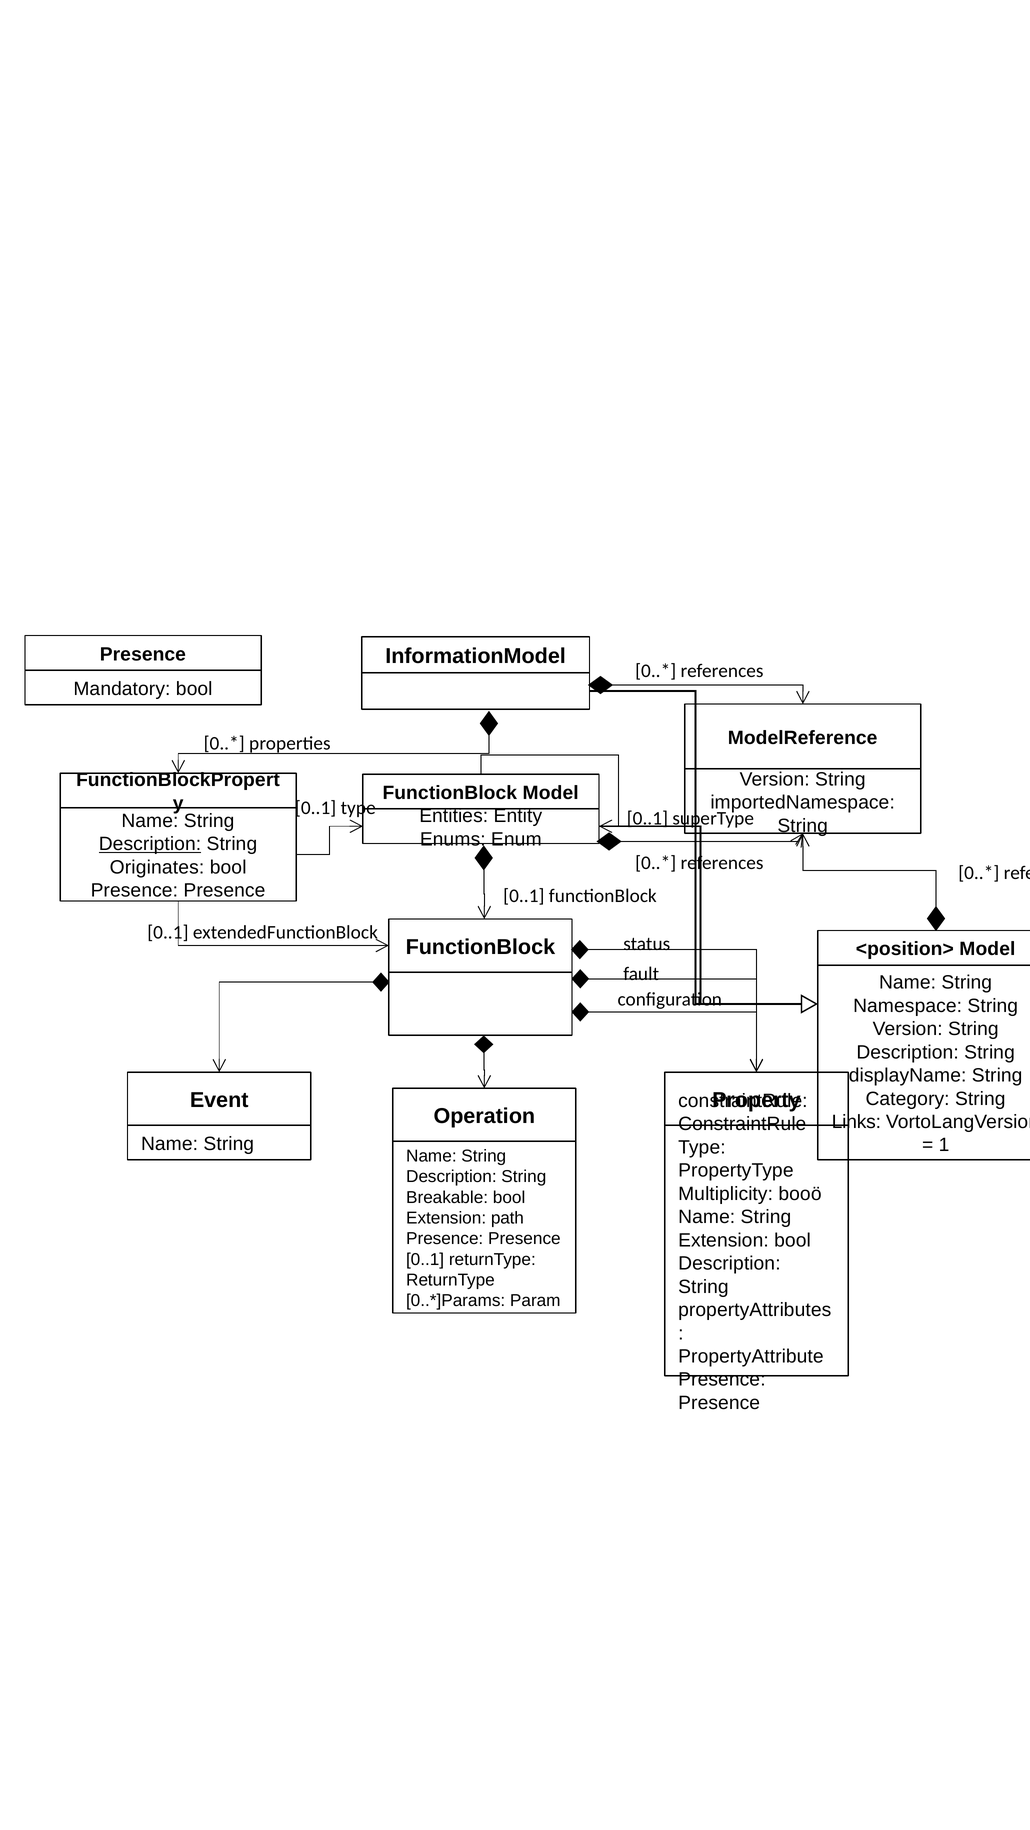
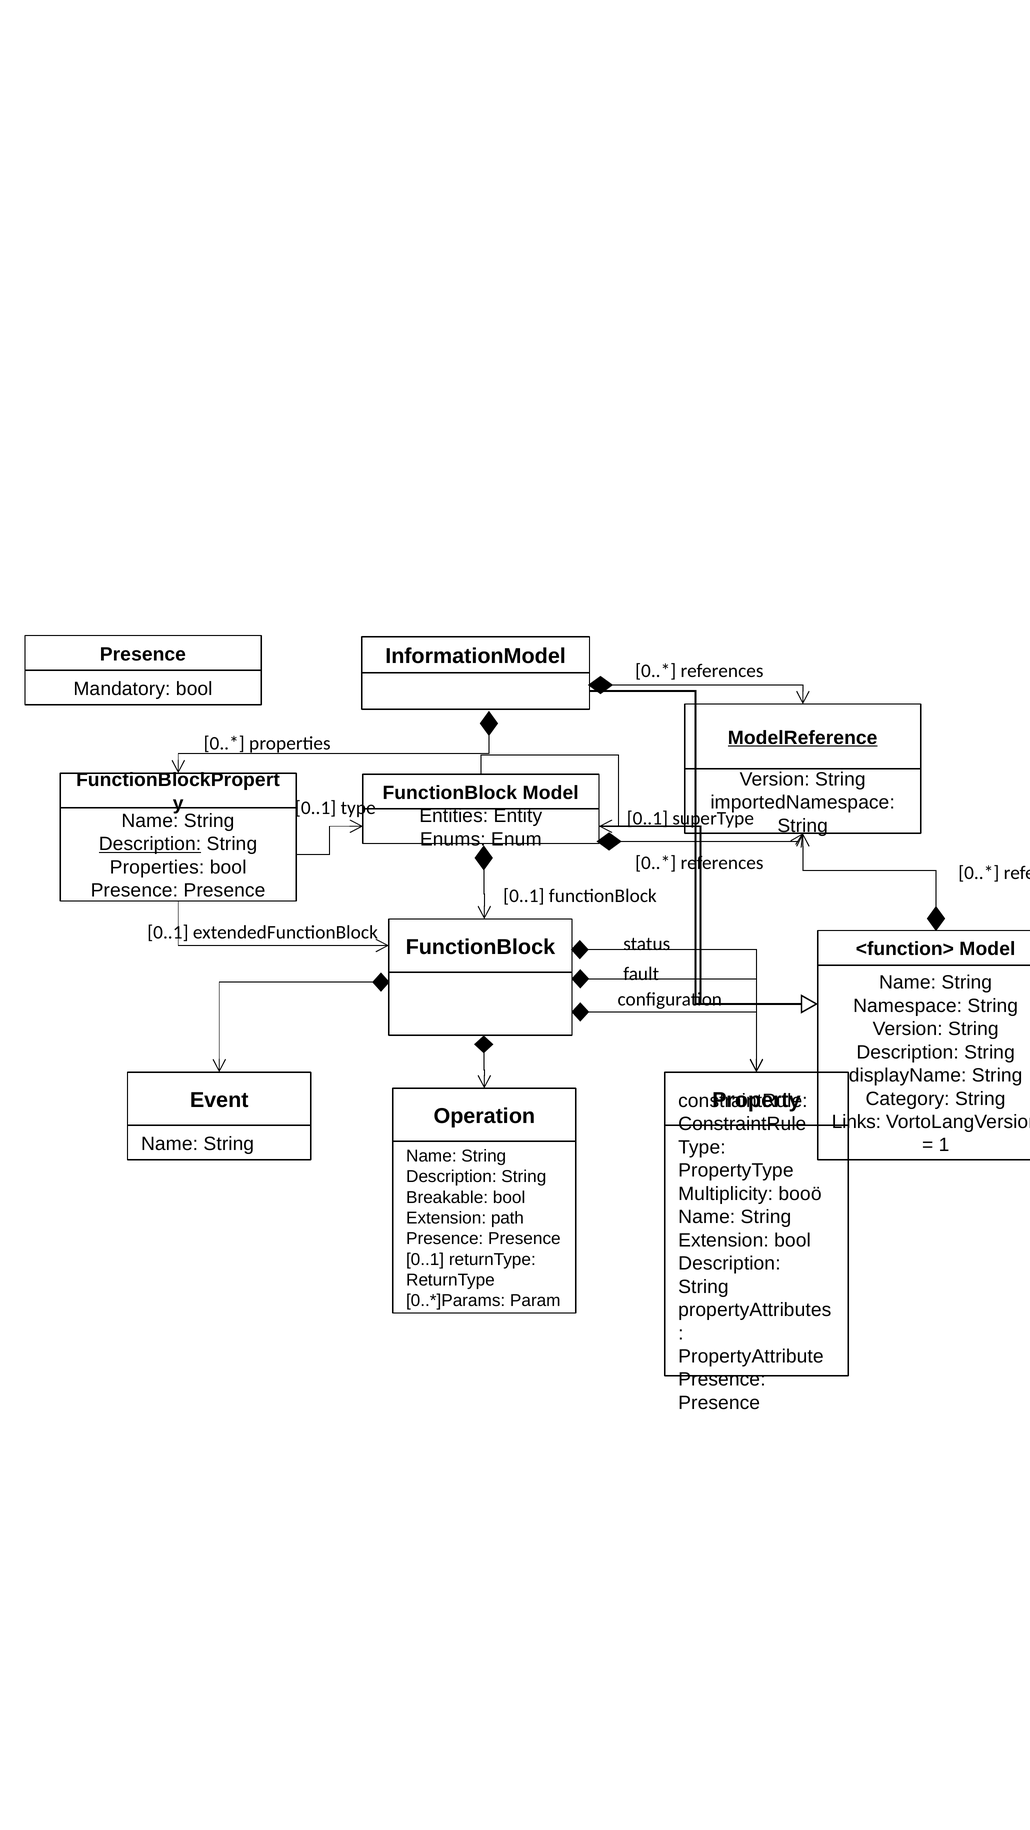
ModelReference underline: none -> present
Originates at (157, 868): Originates -> Properties
<position>: <position> -> <function>
